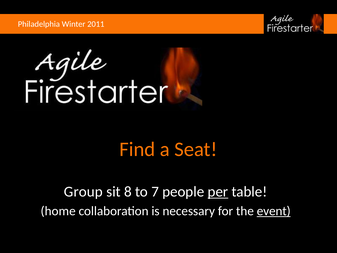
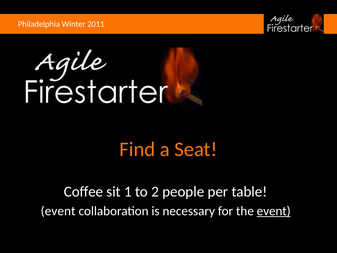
Group: Group -> Coffee
8: 8 -> 1
7: 7 -> 2
per underline: present -> none
home at (58, 211): home -> event
